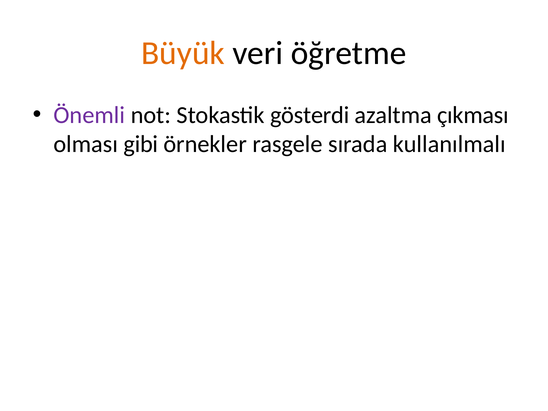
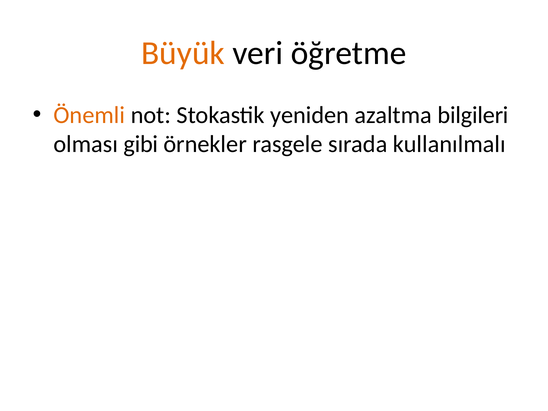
Önemli colour: purple -> orange
gösterdi: gösterdi -> yeniden
çıkması: çıkması -> bilgileri
